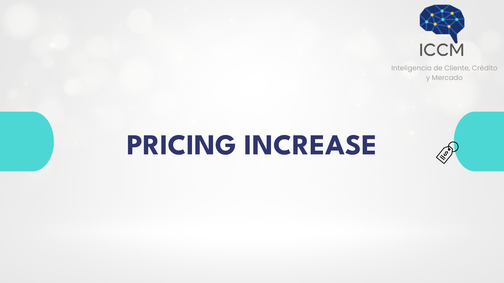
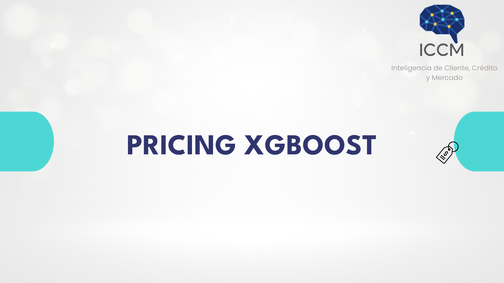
INCREASE: INCREASE -> XGBOOST
